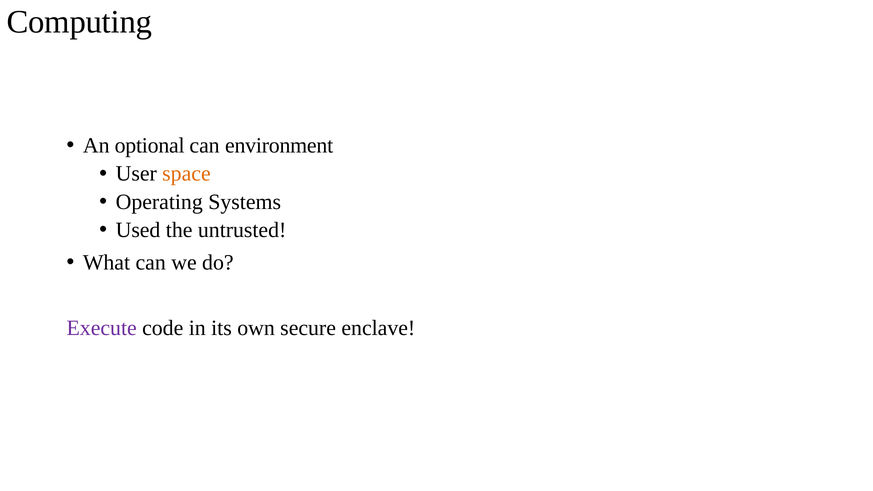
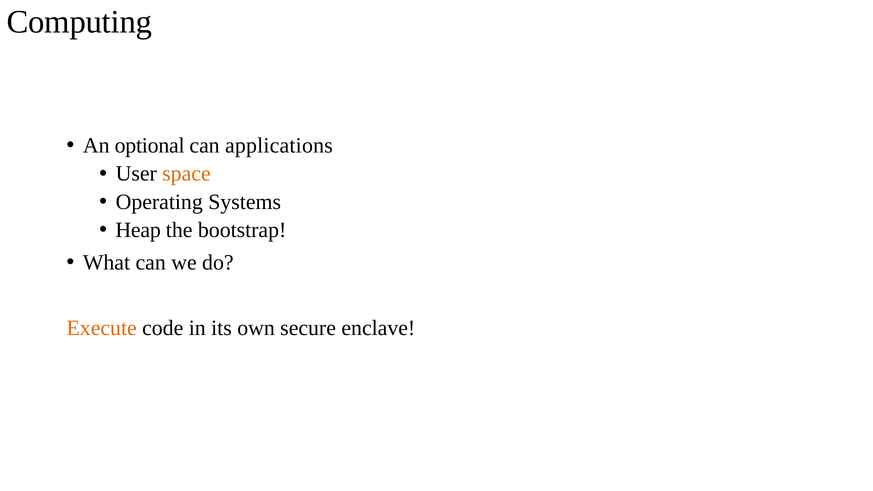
environment: environment -> applications
Used: Used -> Heap
untrusted: untrusted -> bootstrap
Execute colour: purple -> orange
